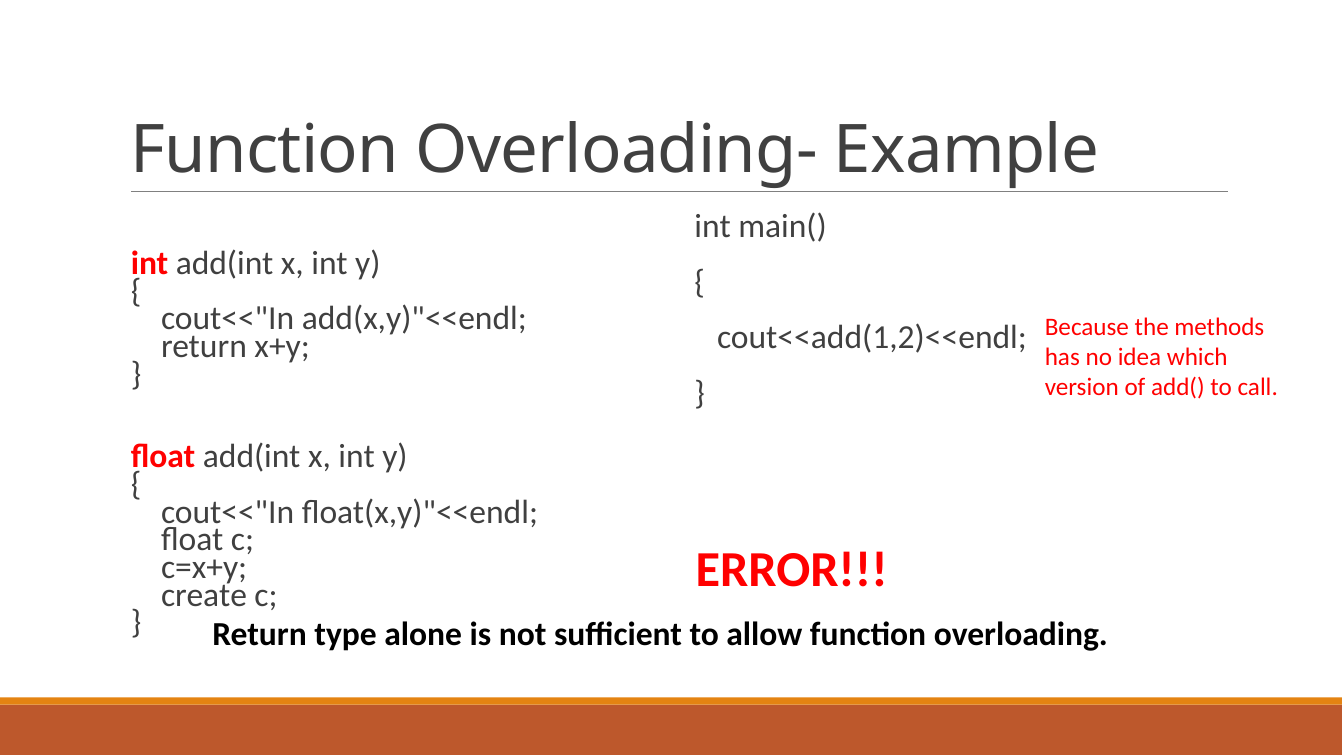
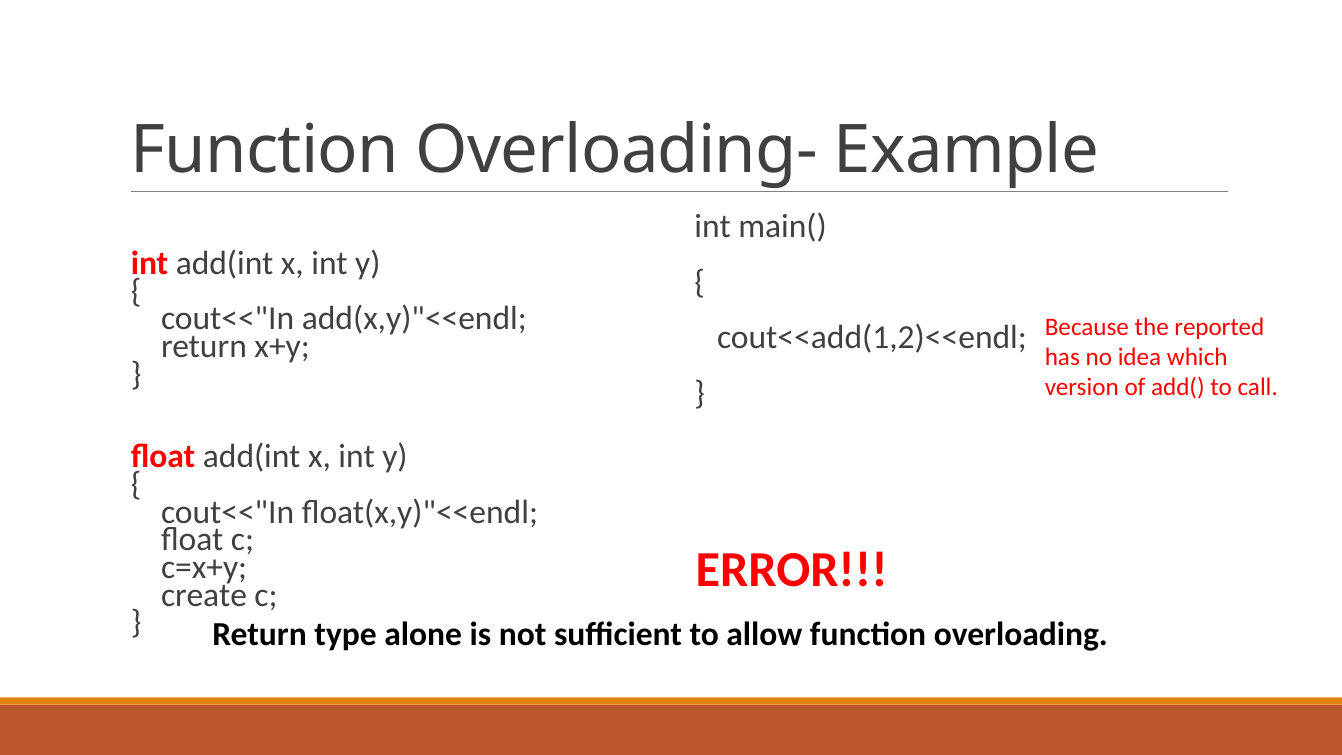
methods: methods -> reported
